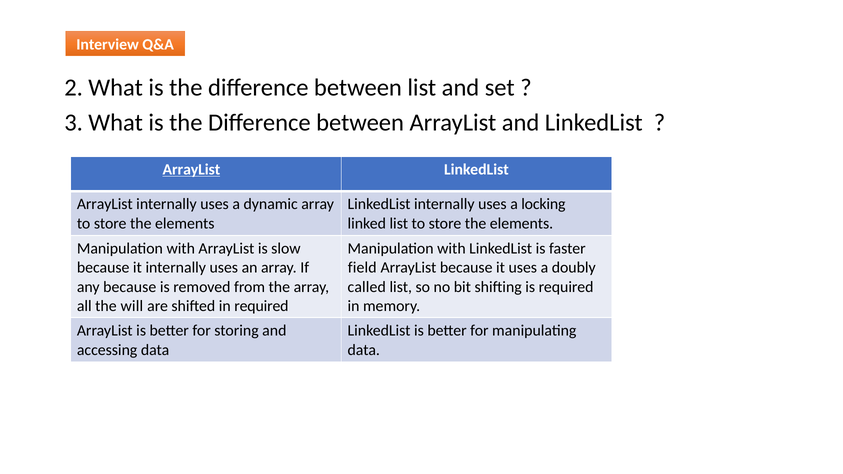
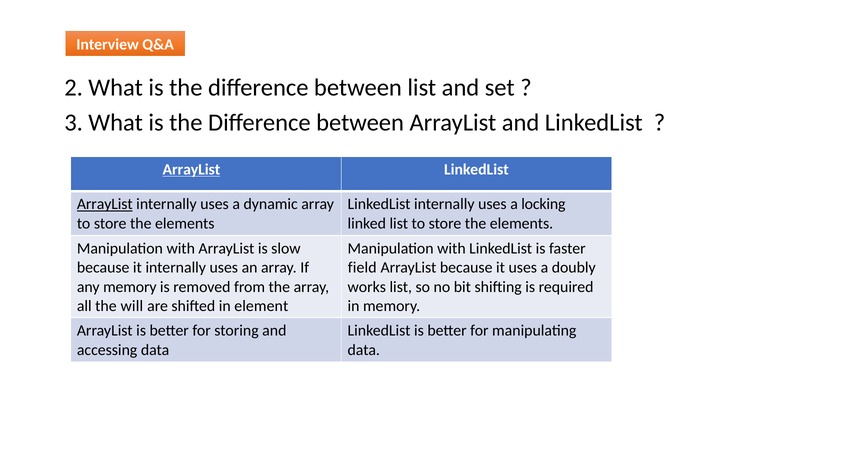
ArrayList at (105, 204) underline: none -> present
any because: because -> memory
called: called -> works
in required: required -> element
